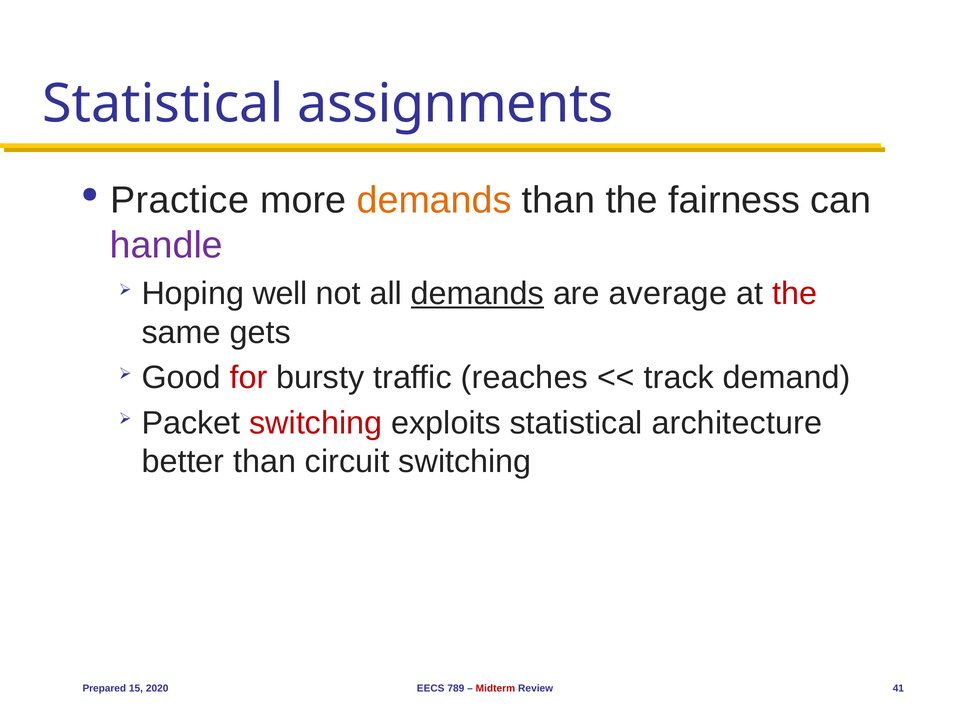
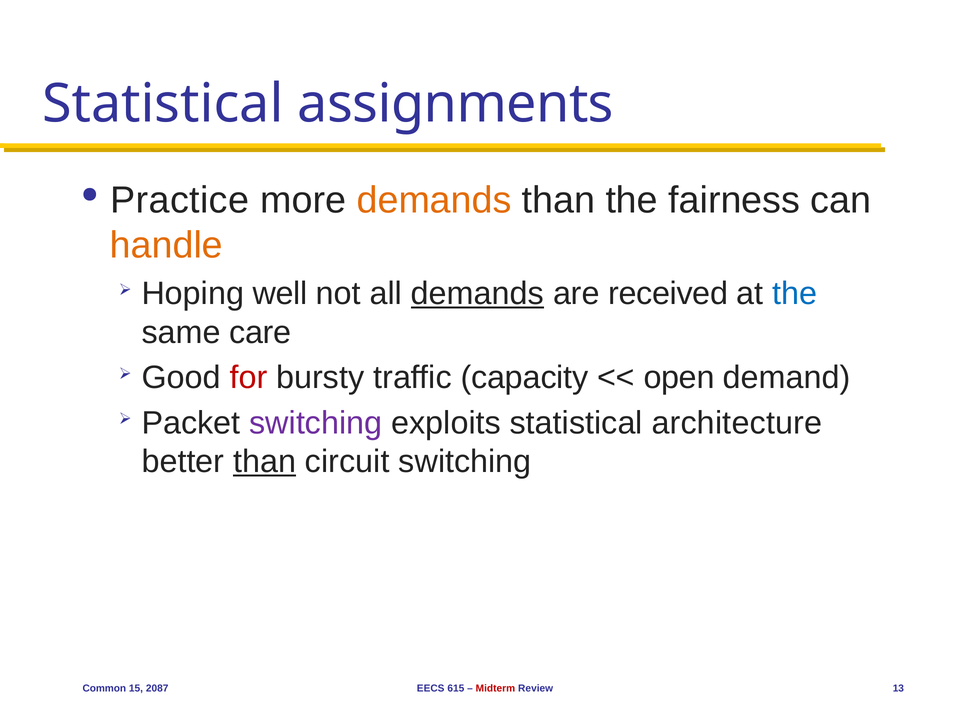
handle colour: purple -> orange
average: average -> received
the at (795, 293) colour: red -> blue
gets: gets -> care
reaches: reaches -> capacity
track: track -> open
switching at (316, 423) colour: red -> purple
than at (265, 461) underline: none -> present
Prepared: Prepared -> Common
2020: 2020 -> 2087
789: 789 -> 615
41: 41 -> 13
